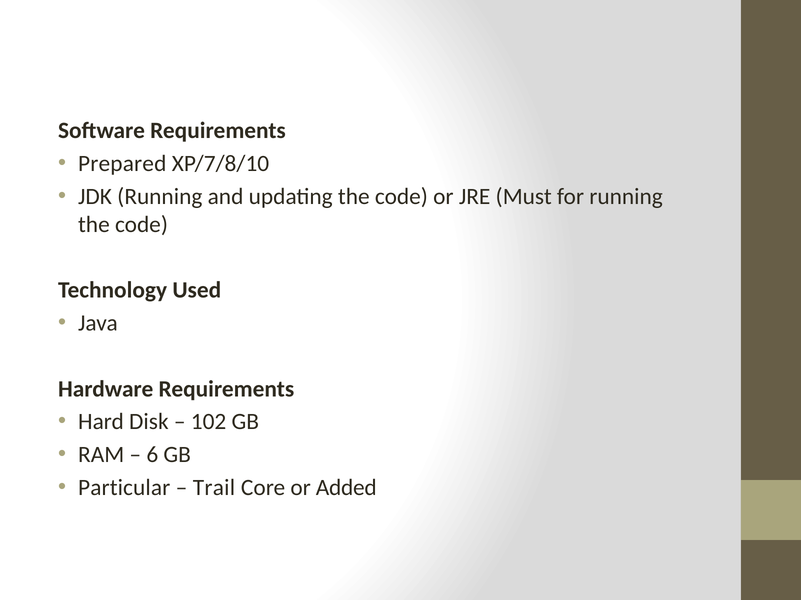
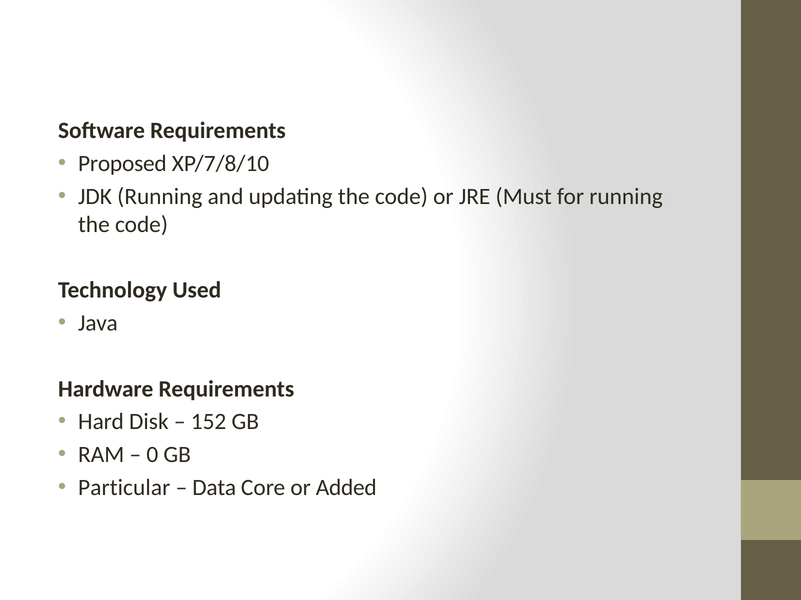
Prepared: Prepared -> Proposed
102: 102 -> 152
6: 6 -> 0
Trail: Trail -> Data
